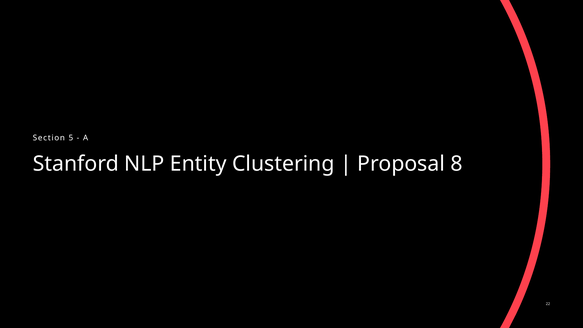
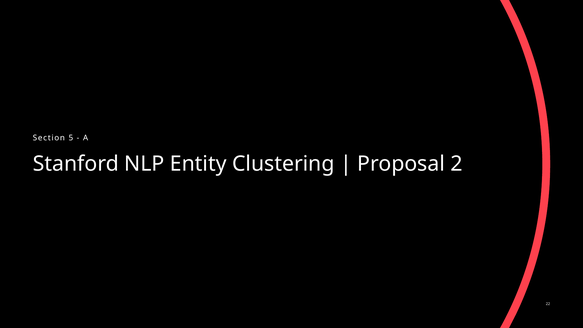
8: 8 -> 2
